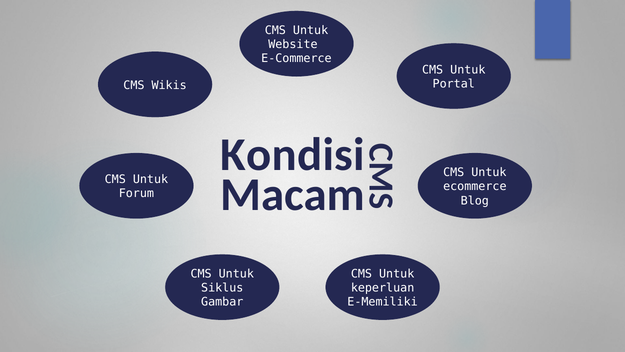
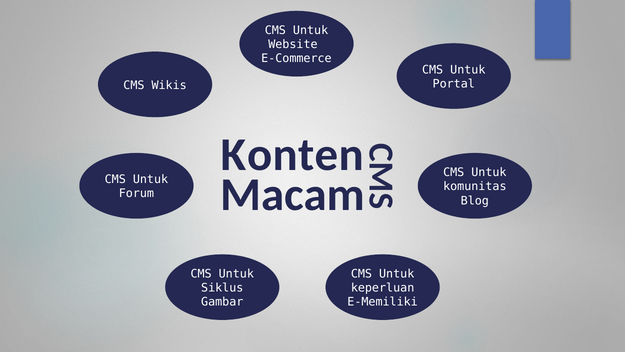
Kondisi: Kondisi -> Konten
ecommerce: ecommerce -> komunitas
